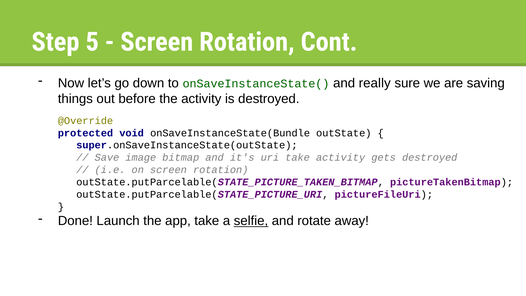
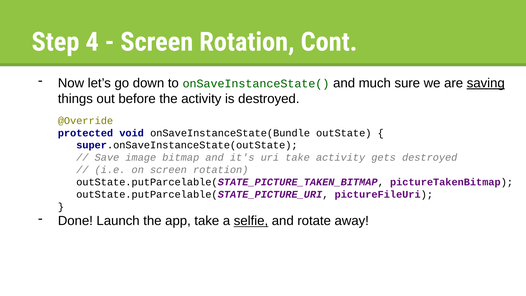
5: 5 -> 4
really: really -> much
saving underline: none -> present
